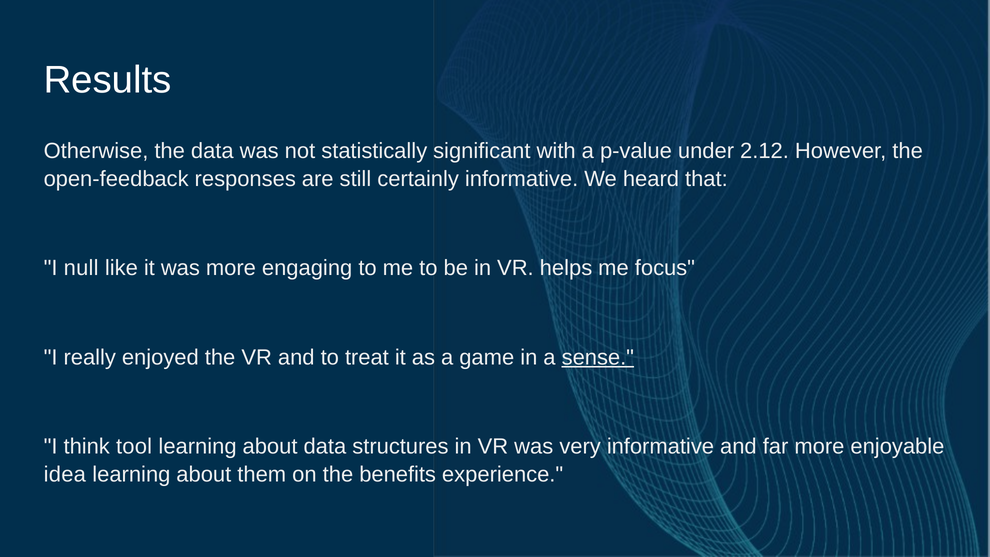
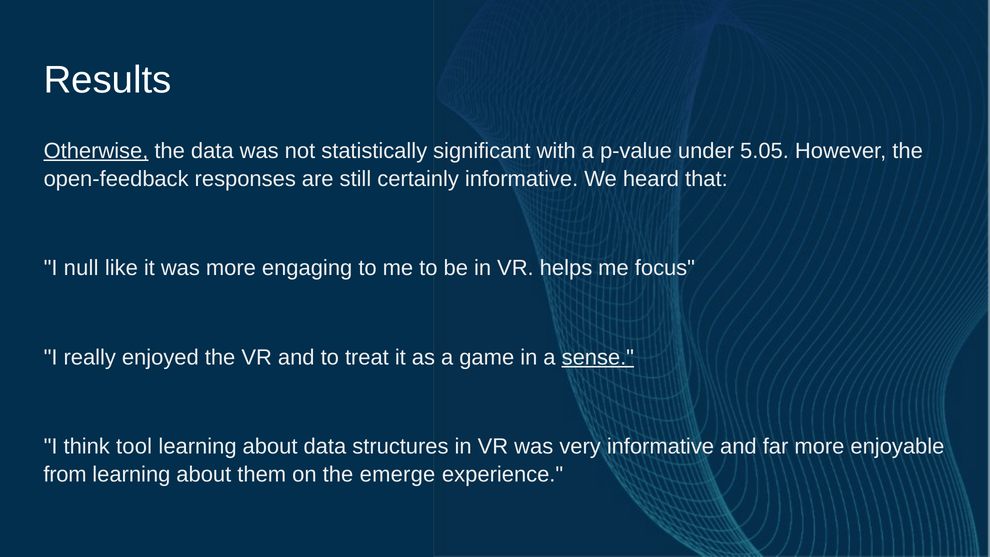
Otherwise underline: none -> present
2.12: 2.12 -> 5.05
idea: idea -> from
benefits: benefits -> emerge
